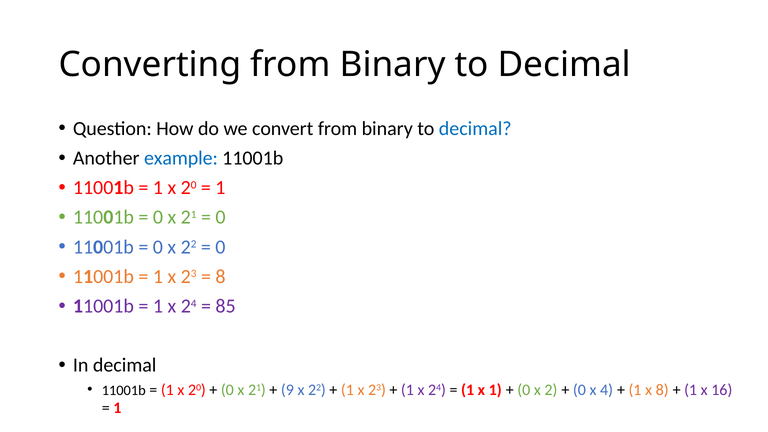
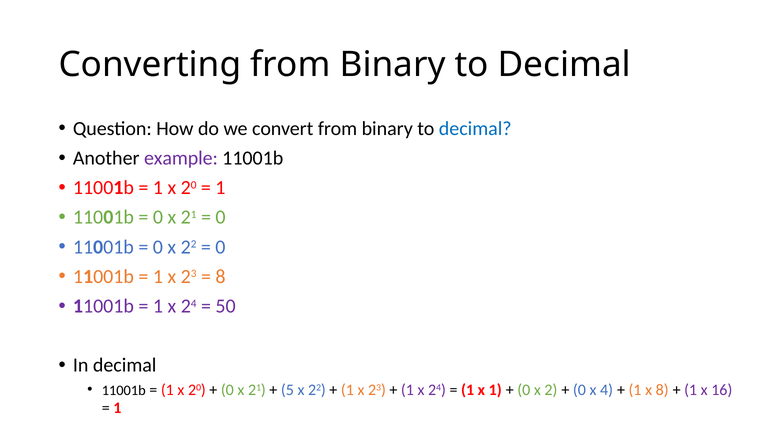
example colour: blue -> purple
85: 85 -> 50
9: 9 -> 5
